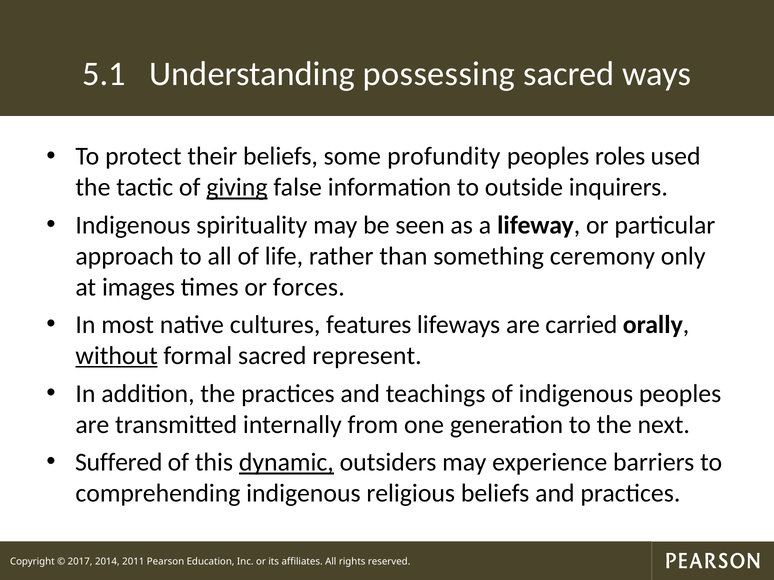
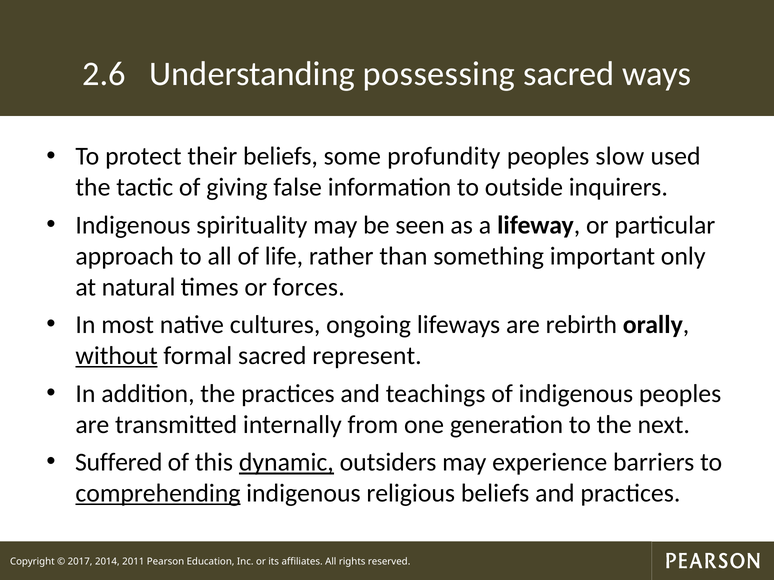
5.1: 5.1 -> 2.6
roles: roles -> slow
giving underline: present -> none
ceremony: ceremony -> important
images: images -> natural
features: features -> ongoing
carried: carried -> rebirth
comprehending underline: none -> present
